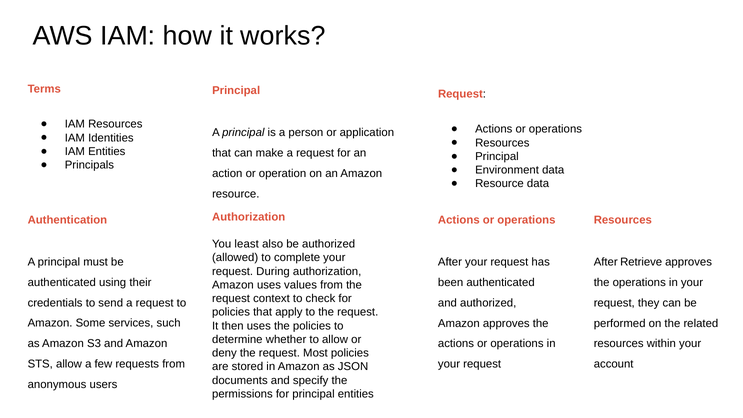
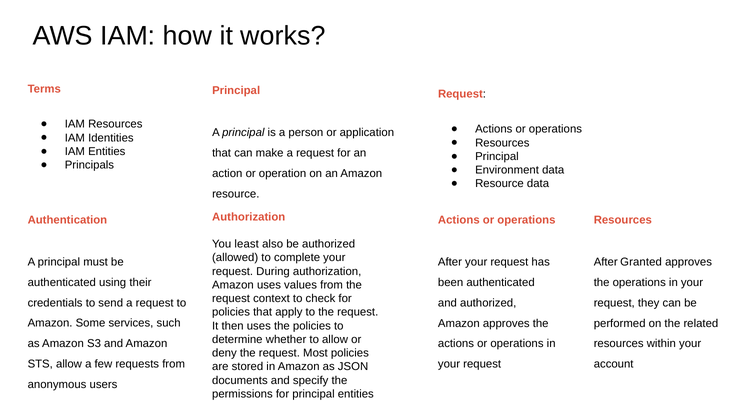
Retrieve: Retrieve -> Granted
